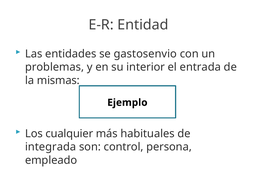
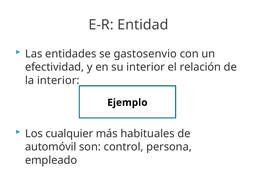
problemas: problemas -> efectividad
entrada: entrada -> relación
la mismas: mismas -> interior
integrada: integrada -> automóvil
